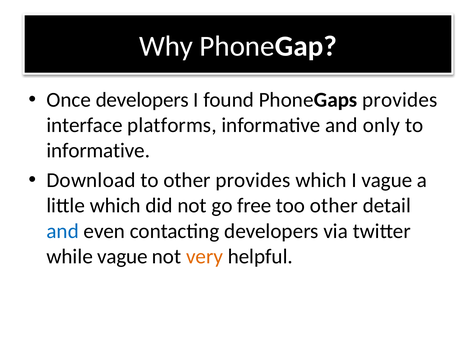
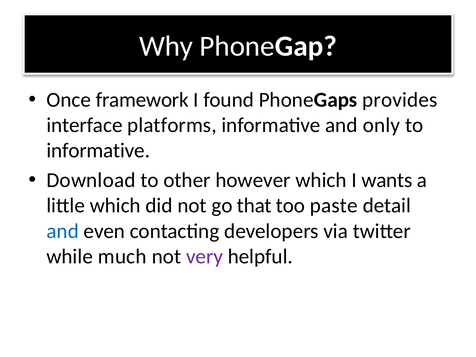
Once developers: developers -> framework
other provides: provides -> however
I vague: vague -> wants
free: free -> that
too other: other -> paste
while vague: vague -> much
very colour: orange -> purple
